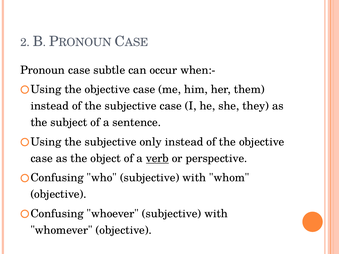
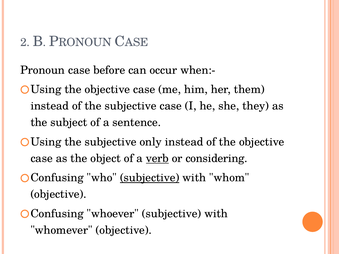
subtle: subtle -> before
perspective: perspective -> considering
subjective at (150, 178) underline: none -> present
